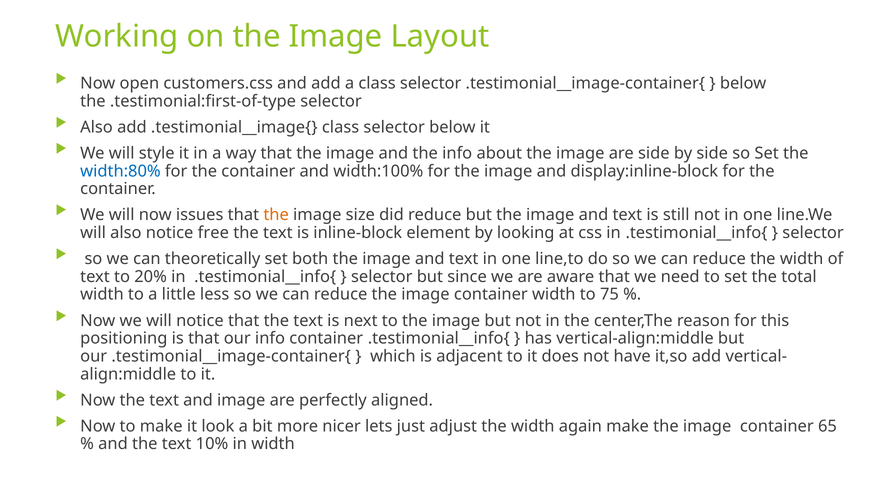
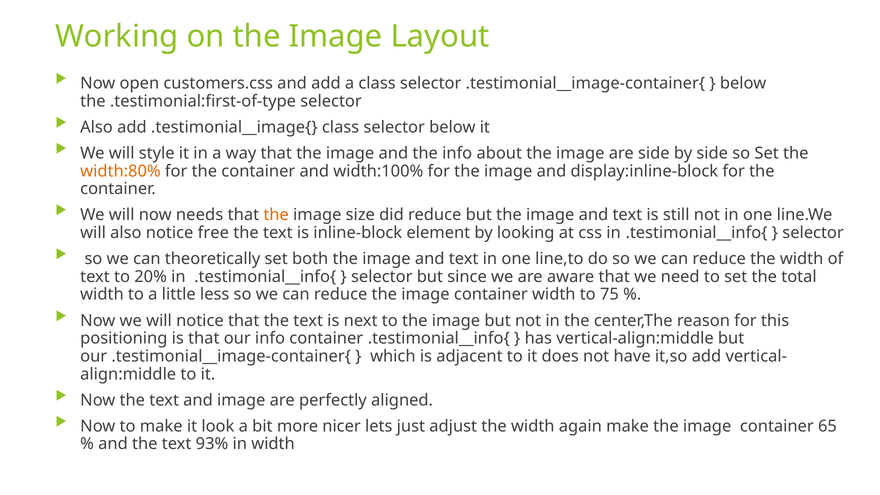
width:80% colour: blue -> orange
issues: issues -> needs
10%: 10% -> 93%
